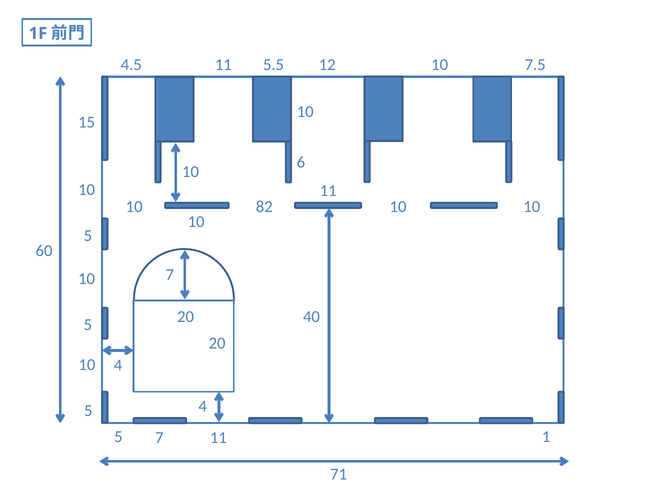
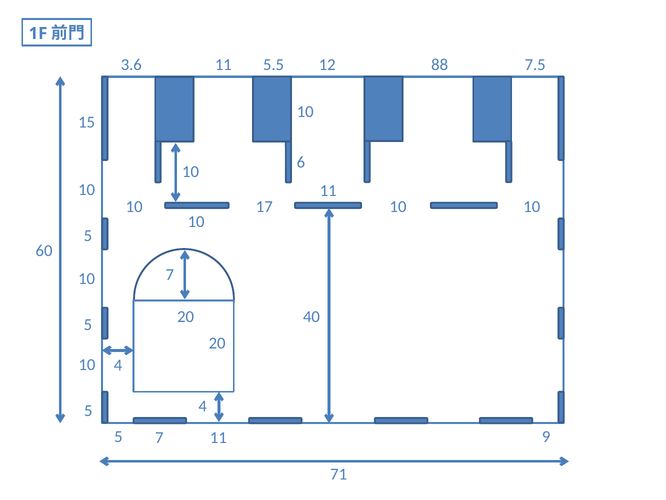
4.5: 4.5 -> 3.6
5.5 10: 10 -> 88
82: 82 -> 17
1: 1 -> 9
